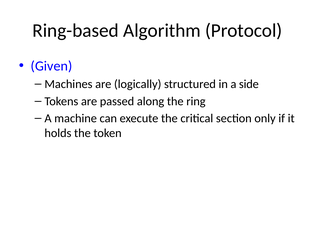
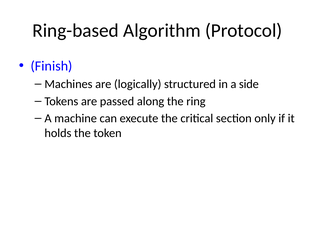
Given: Given -> Finish
